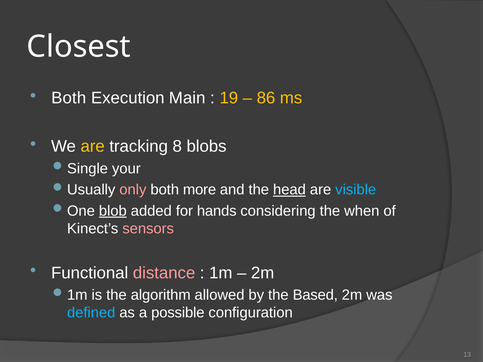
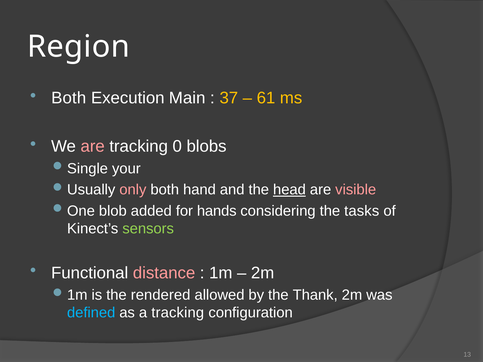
Closest: Closest -> Region
19: 19 -> 37
86: 86 -> 61
are at (93, 146) colour: yellow -> pink
8: 8 -> 0
more: more -> hand
visible colour: light blue -> pink
blob underline: present -> none
when: when -> tasks
sensors colour: pink -> light green
algorithm: algorithm -> rendered
Based: Based -> Thank
a possible: possible -> tracking
